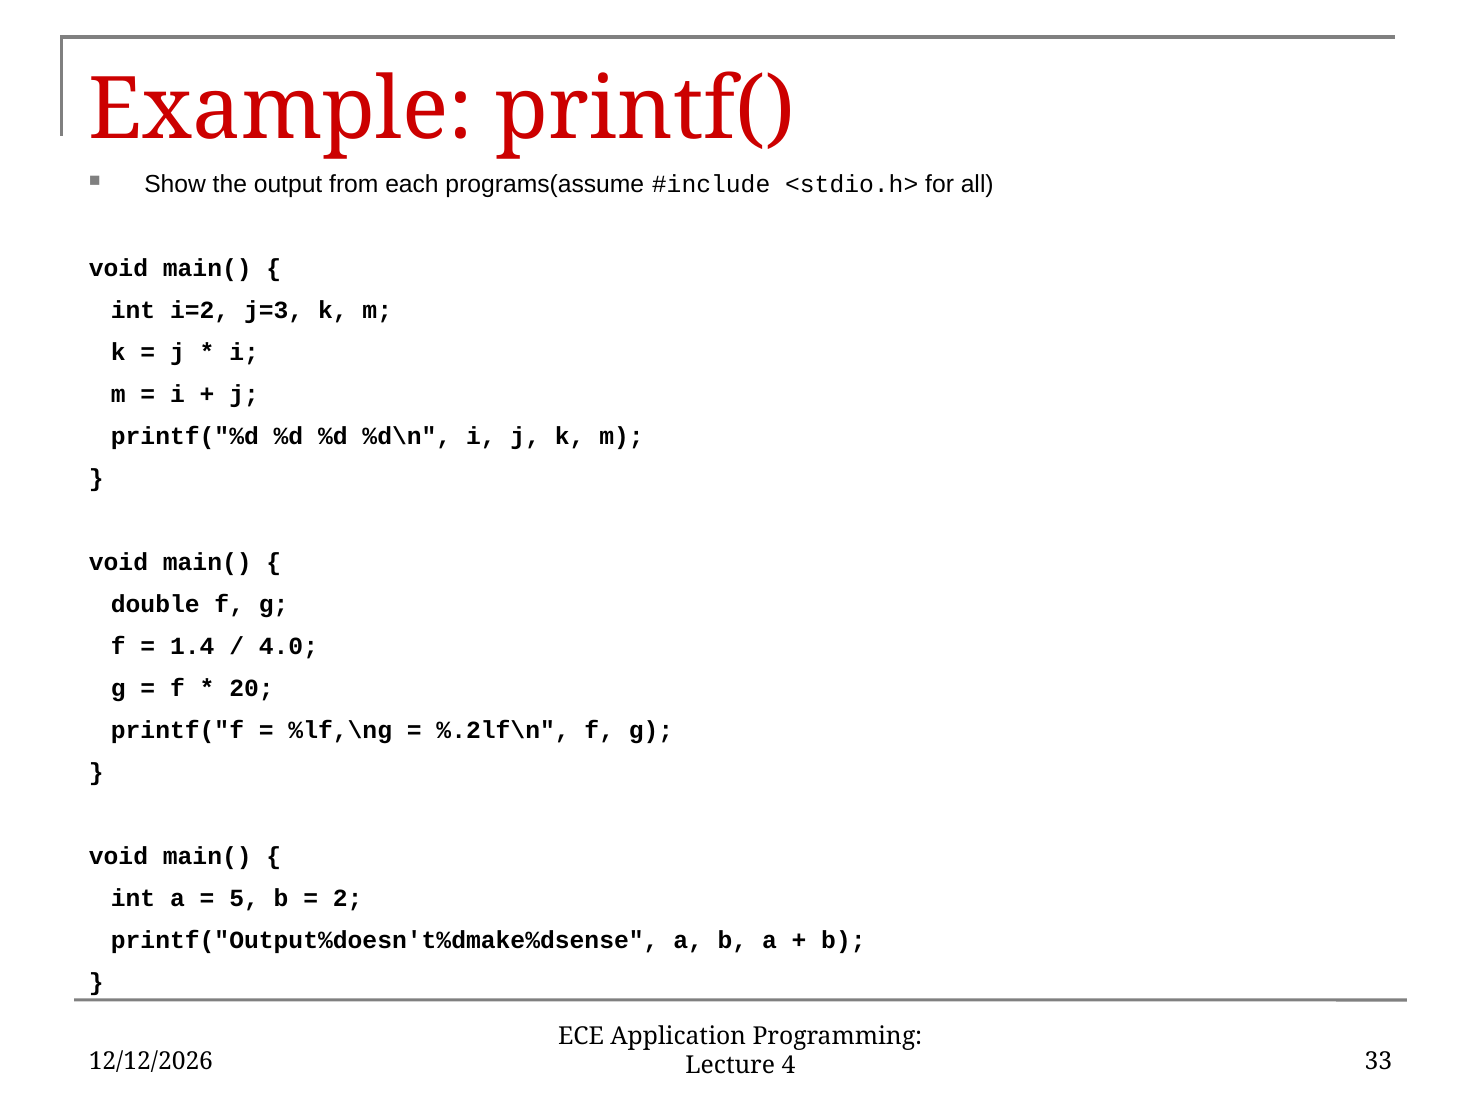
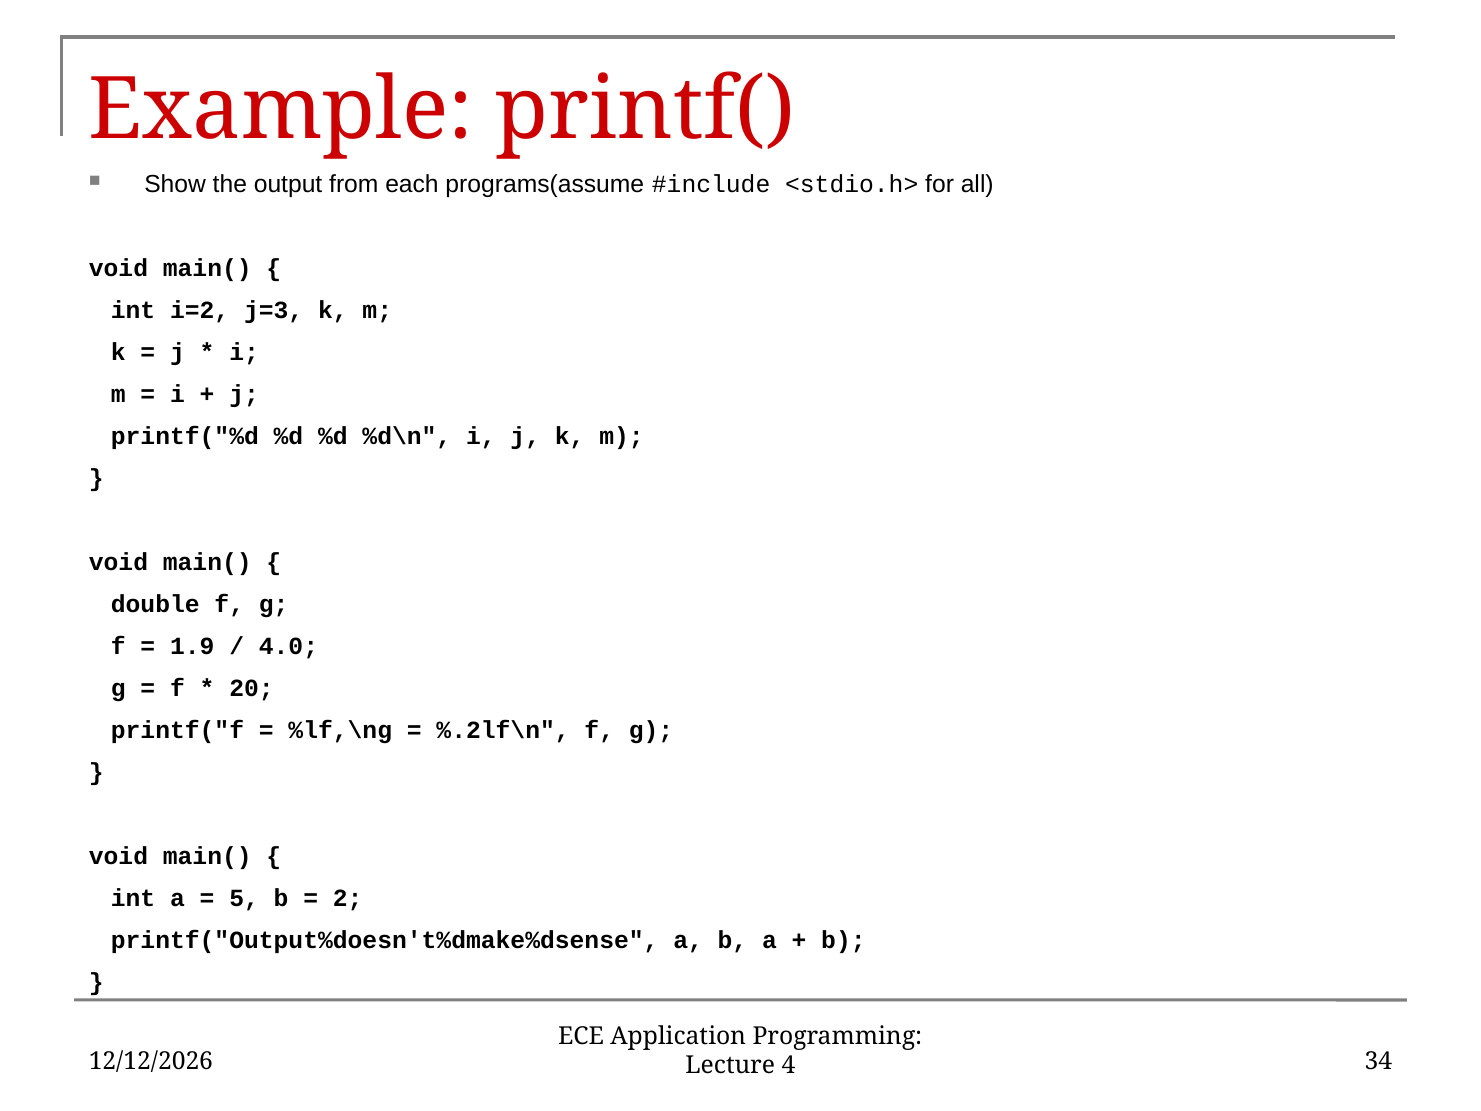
1.4: 1.4 -> 1.9
33: 33 -> 34
